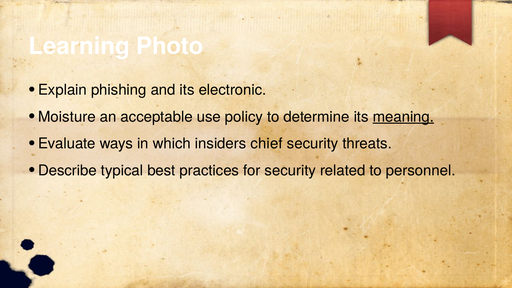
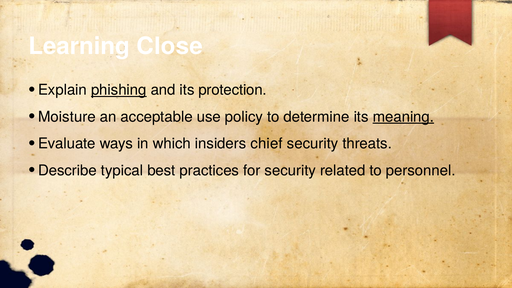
Photo: Photo -> Close
phishing underline: none -> present
electronic: electronic -> protection
